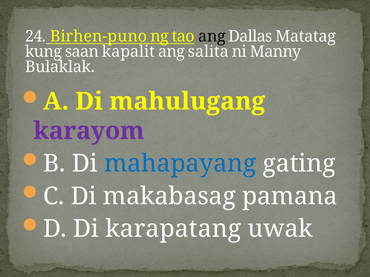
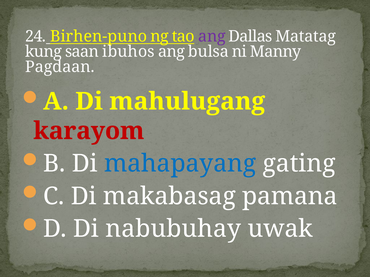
ang at (212, 37) colour: black -> purple
kapalit: kapalit -> ibuhos
salita: salita -> bulsa
Bulaklak: Bulaklak -> Pagdaan
karayom colour: purple -> red
karapatang: karapatang -> nabubuhay
